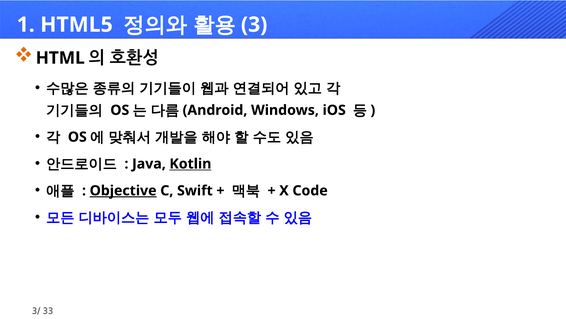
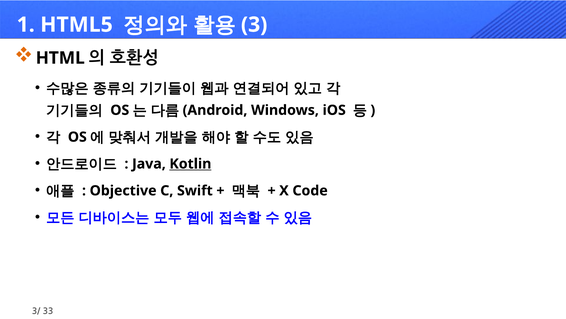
Objective underline: present -> none
